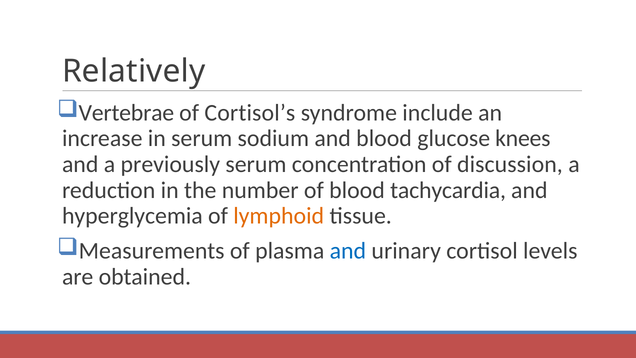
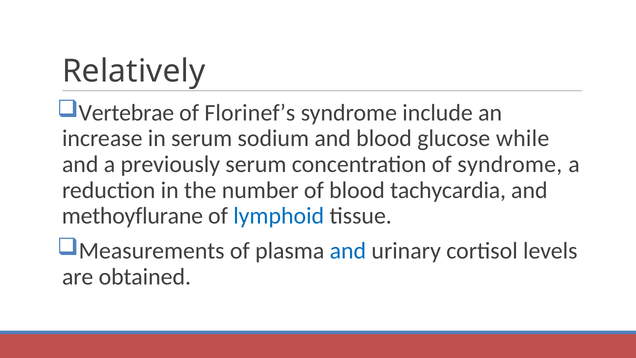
Cortisol’s: Cortisol’s -> Florinef’s
knees: knees -> while
of discussion: discussion -> syndrome
hyperglycemia: hyperglycemia -> methoyflurane
lymphoid colour: orange -> blue
